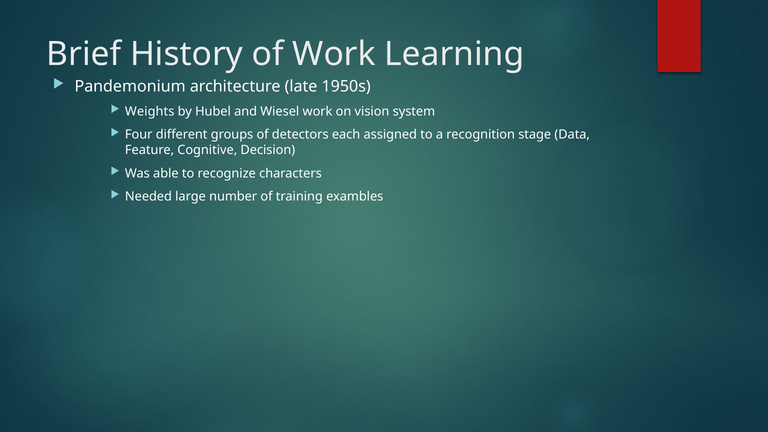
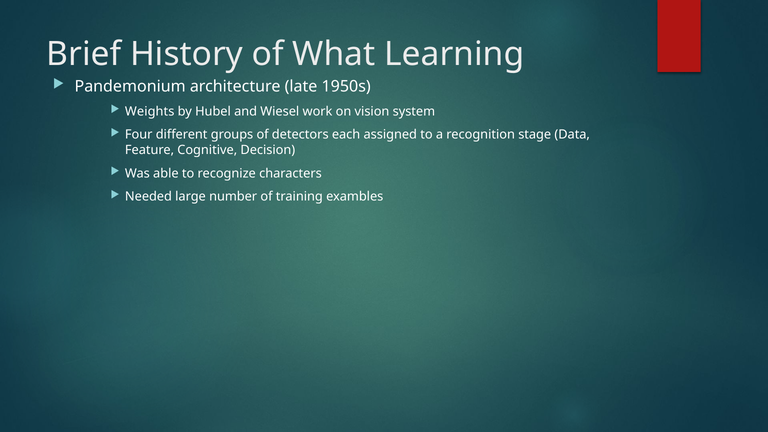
of Work: Work -> What
